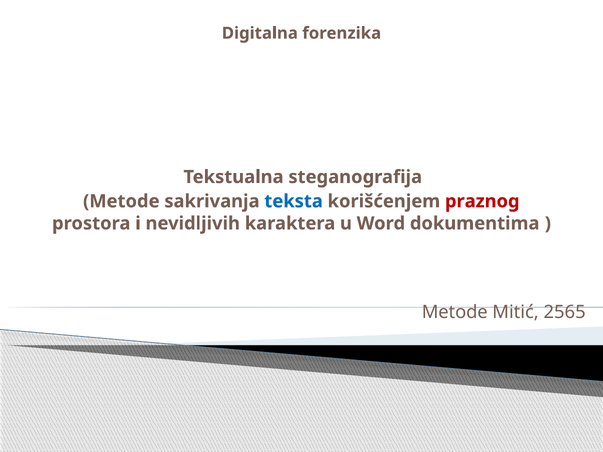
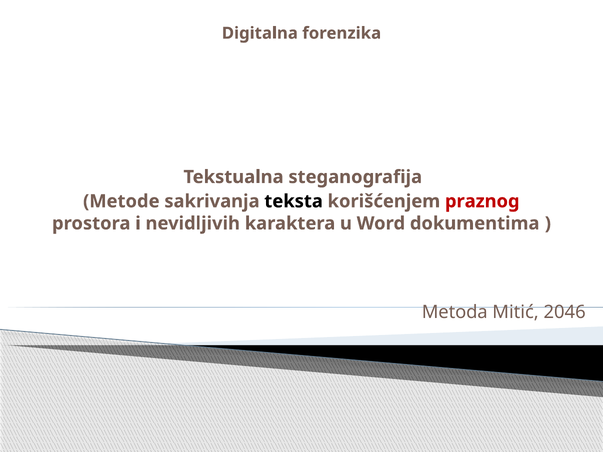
teksta colour: blue -> black
Metode at (455, 312): Metode -> Metoda
2565: 2565 -> 2046
